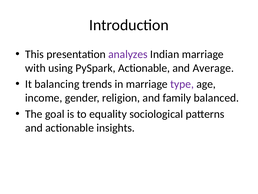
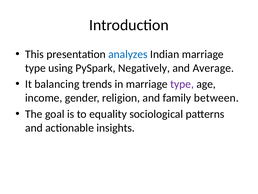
analyzes colour: purple -> blue
with at (35, 68): with -> type
PySpark Actionable: Actionable -> Negatively
balanced: balanced -> between
